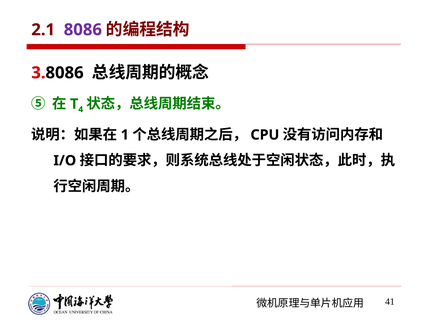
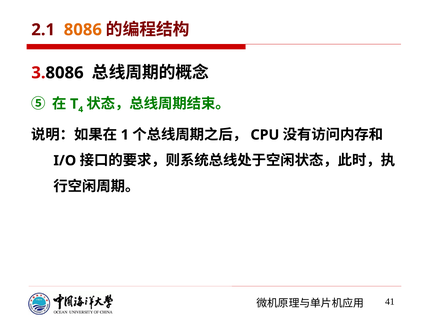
8086 colour: purple -> orange
